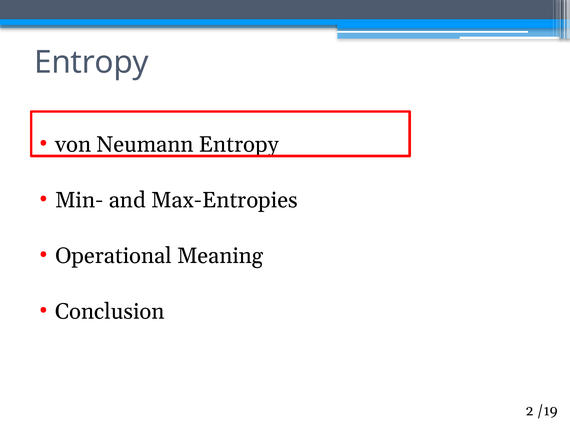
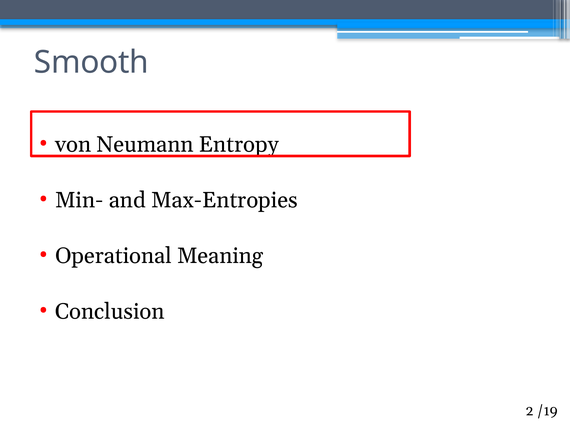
Entropy at (91, 62): Entropy -> Smooth
